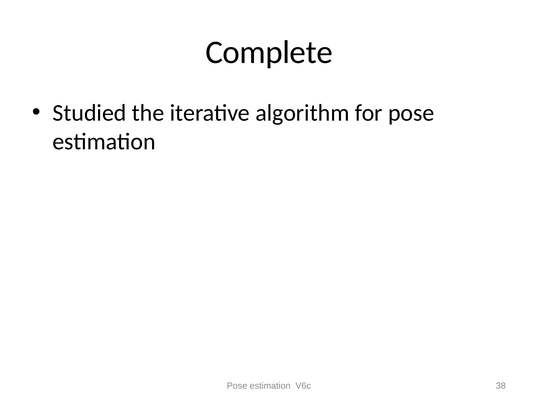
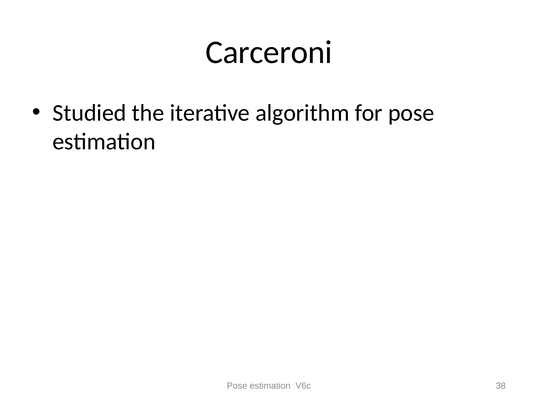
Complete: Complete -> Carceroni
